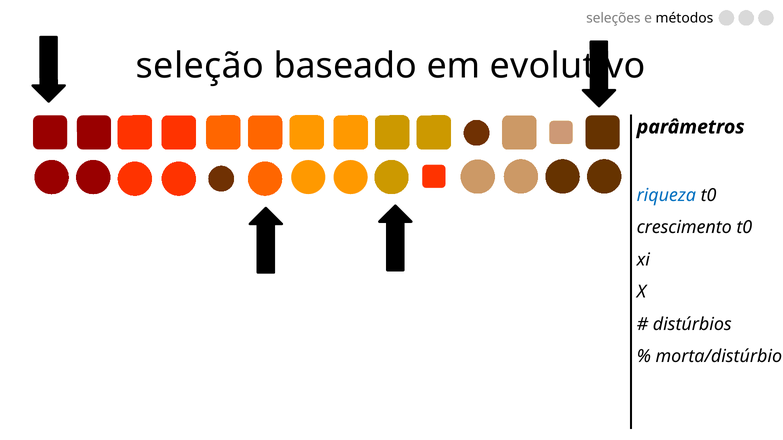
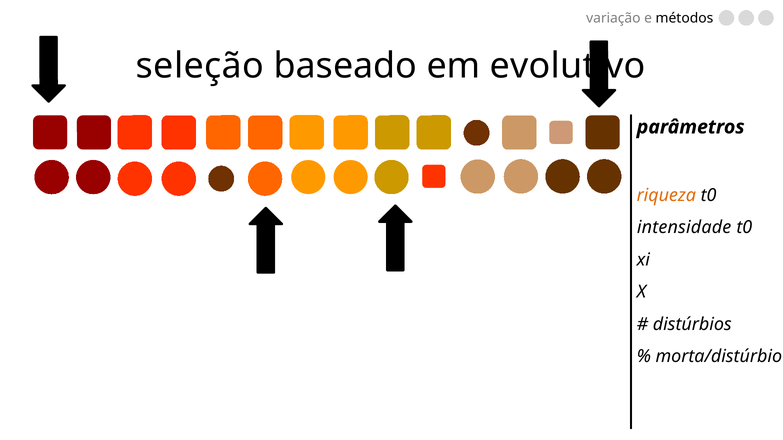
seleções: seleções -> variação
riqueza colour: blue -> orange
crescimento: crescimento -> intensidade
